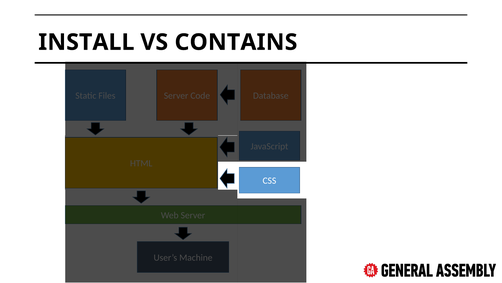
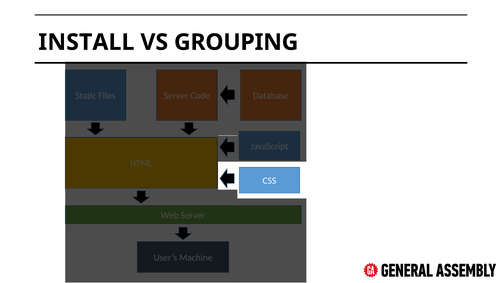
CONTAINS: CONTAINS -> GROUPING
